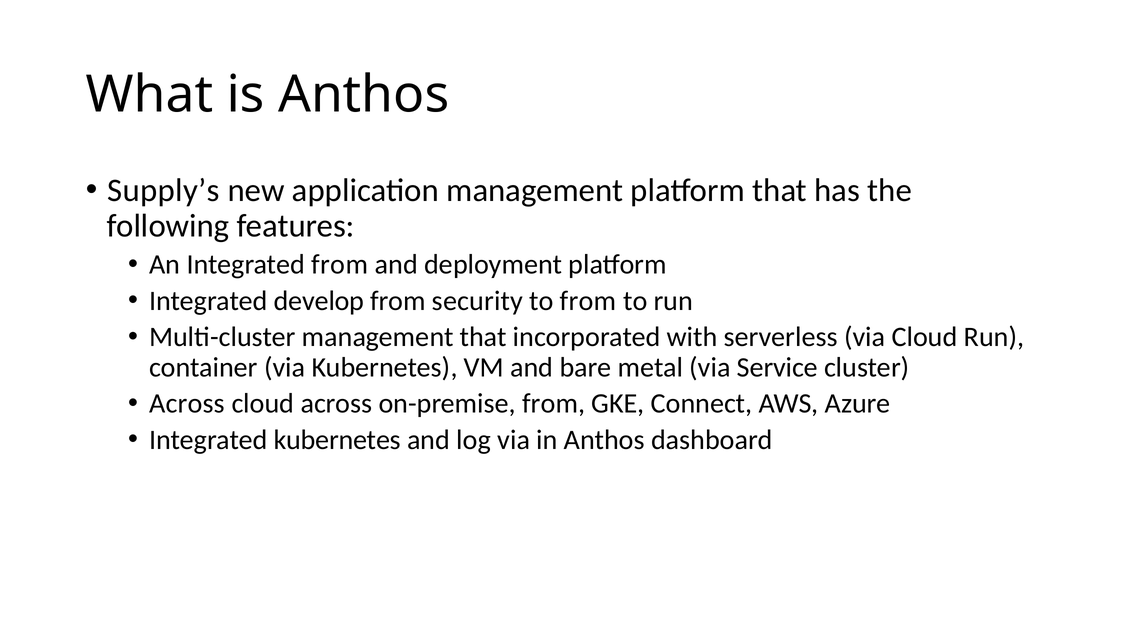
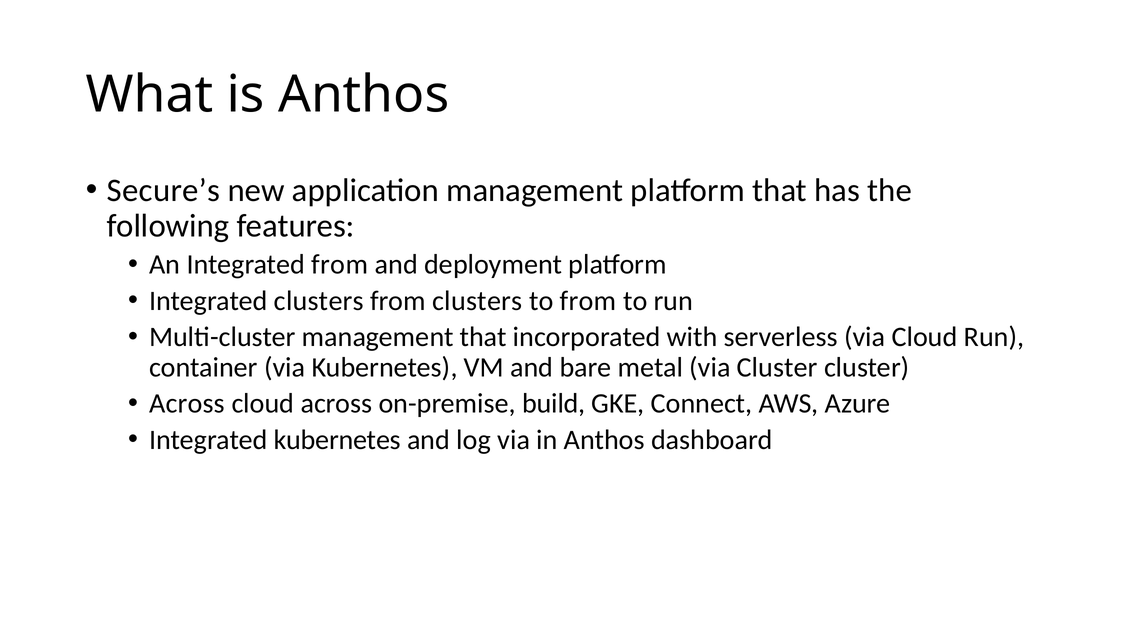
Supply’s: Supply’s -> Secure’s
Integrated develop: develop -> clusters
from security: security -> clusters
via Service: Service -> Cluster
on-premise from: from -> build
